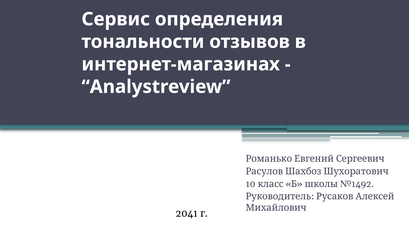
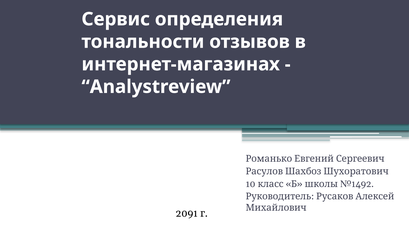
2041: 2041 -> 2091
